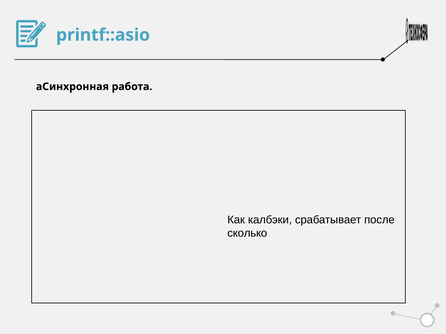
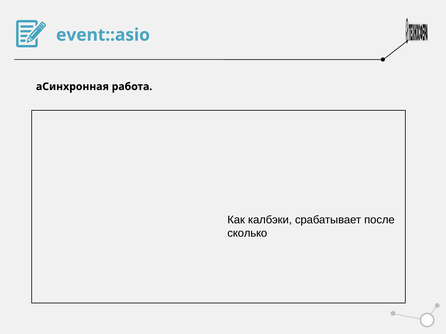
printf::asio: printf::asio -> event::asio
